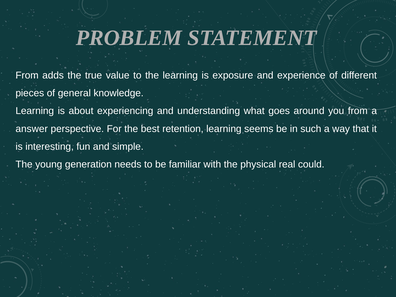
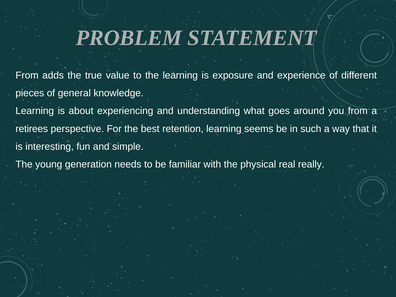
answer: answer -> retirees
could: could -> really
